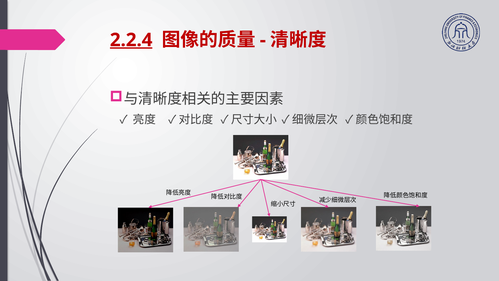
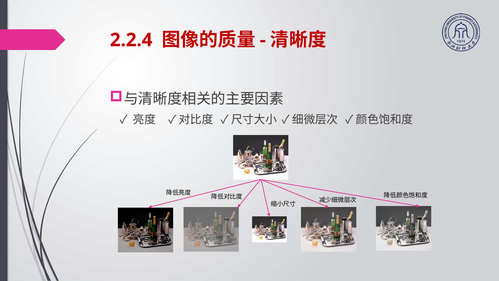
2.2.4 underline: present -> none
